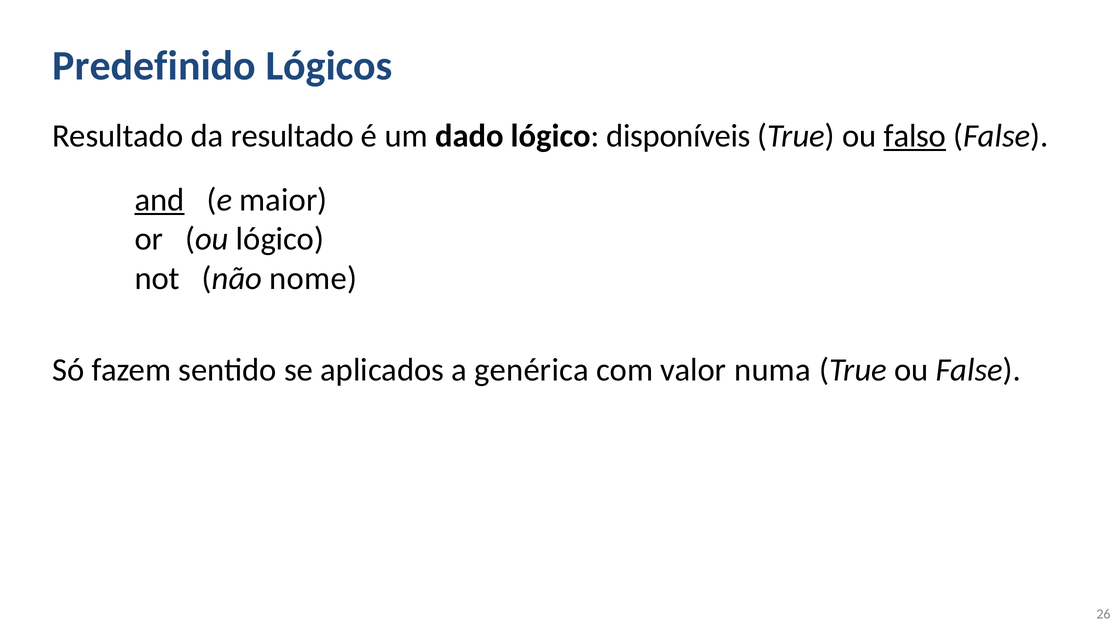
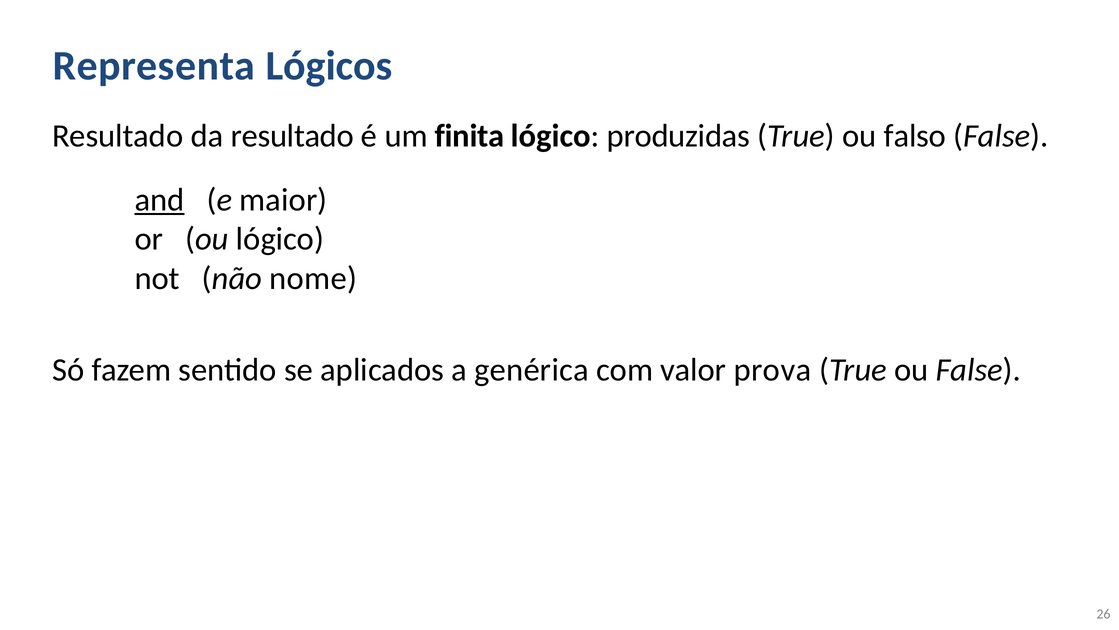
Predefinido: Predefinido -> Representa
dado: dado -> finita
disponíveis: disponíveis -> produzidas
falso underline: present -> none
numa: numa -> prova
